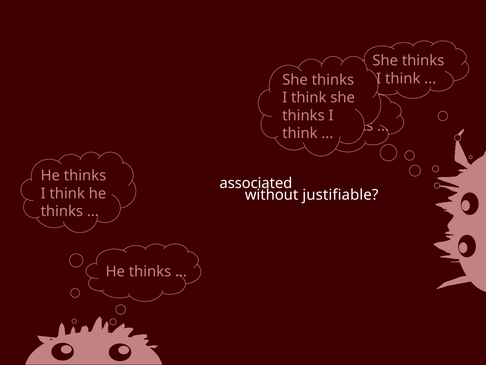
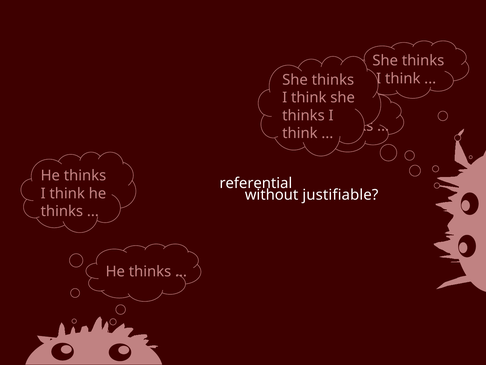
associated: associated -> referential
